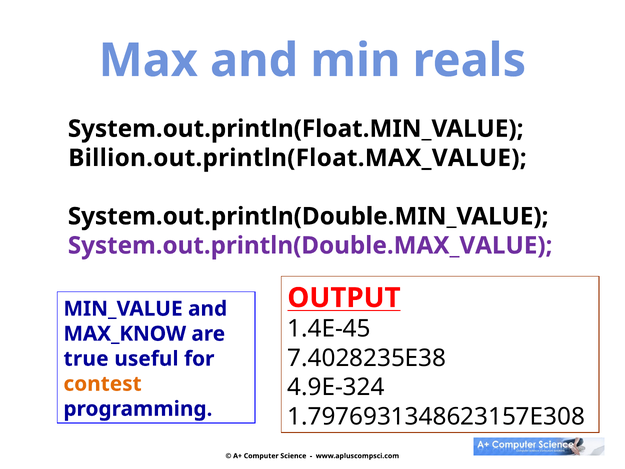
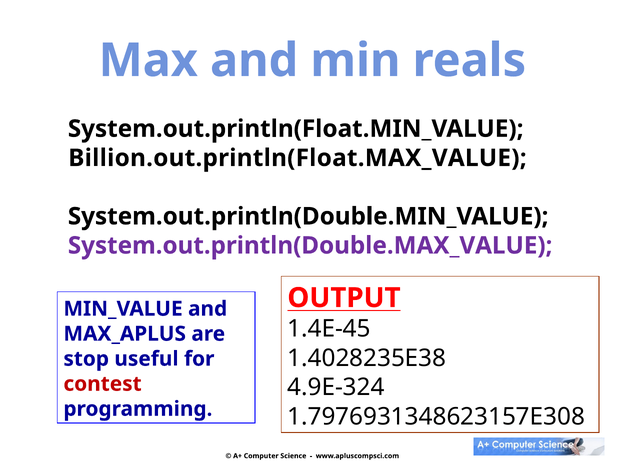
MAX_KNOW: MAX_KNOW -> MAX_APLUS
7.4028235E38: 7.4028235E38 -> 1.4028235E38
true: true -> stop
contest colour: orange -> red
